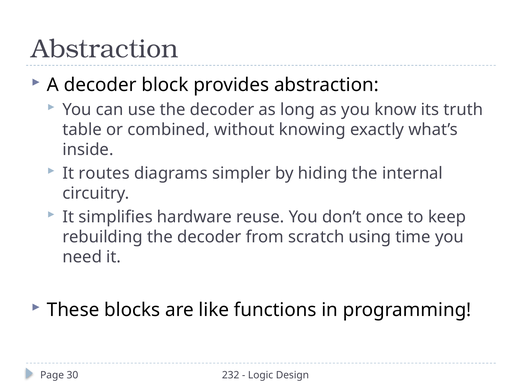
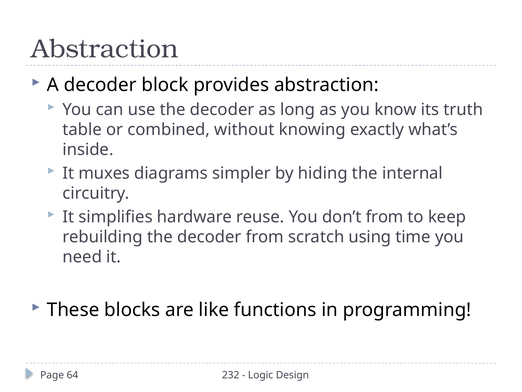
routes: routes -> muxes
don’t once: once -> from
30: 30 -> 64
